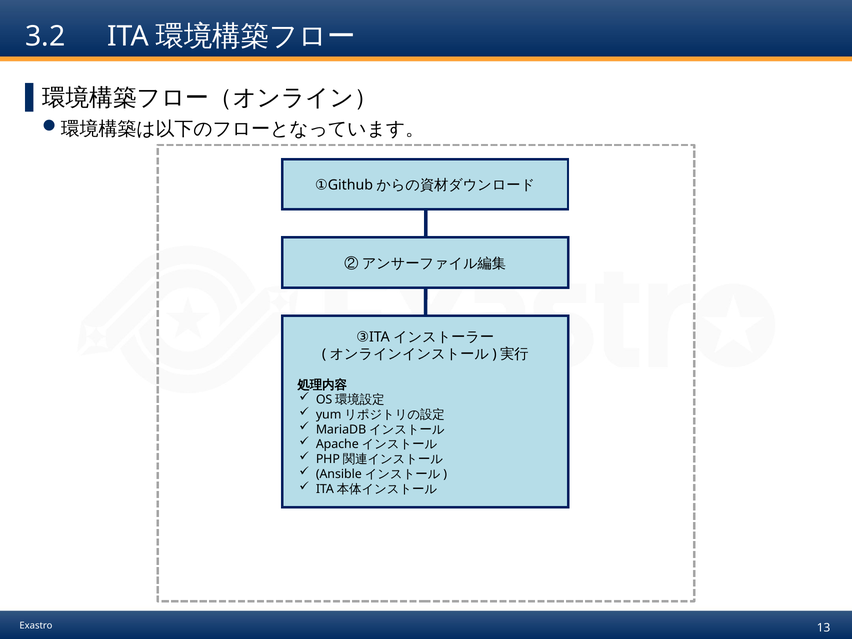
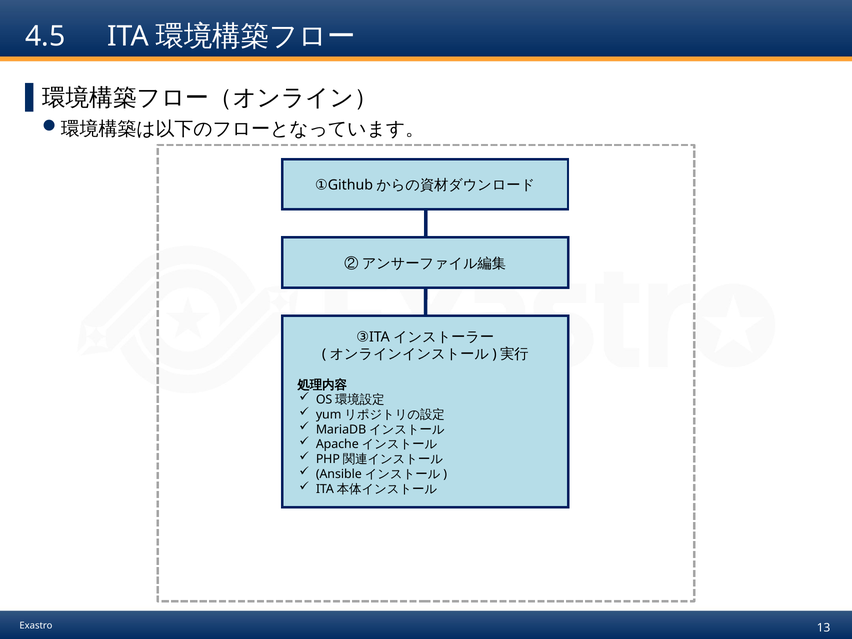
3.2: 3.2 -> 4.5
